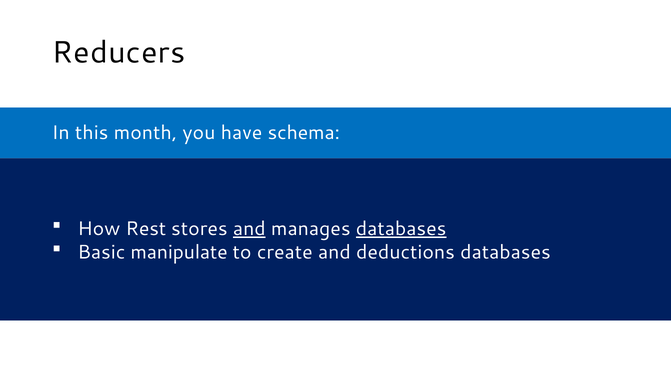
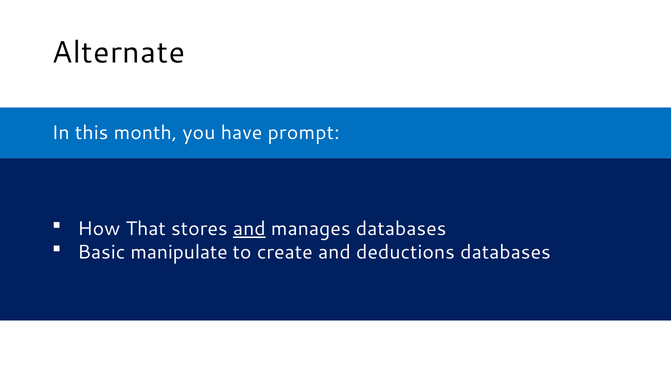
Reducers: Reducers -> Alternate
schema: schema -> prompt
Rest: Rest -> That
databases at (401, 229) underline: present -> none
